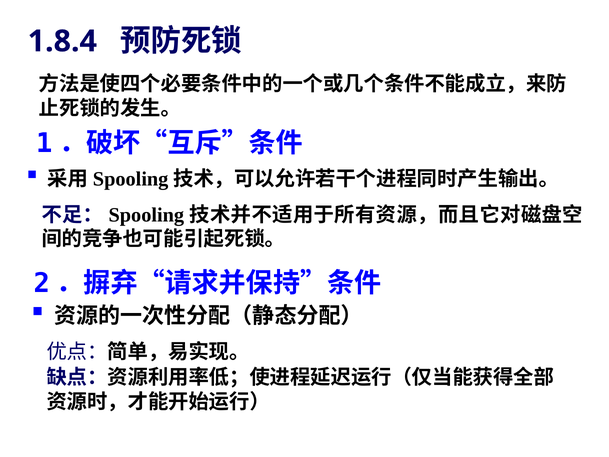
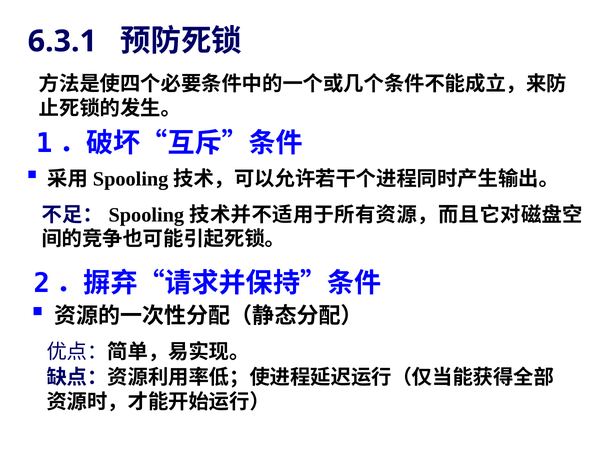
1.8.4: 1.8.4 -> 6.3.1
